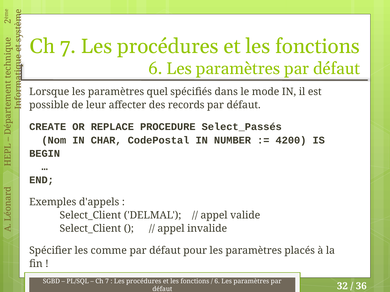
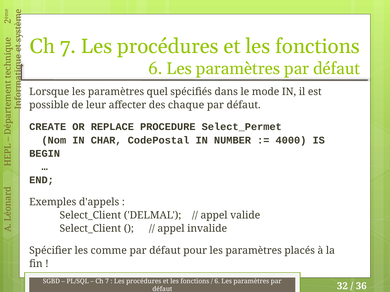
records: records -> chaque
Select_Passés: Select_Passés -> Select_Permet
4200: 4200 -> 4000
